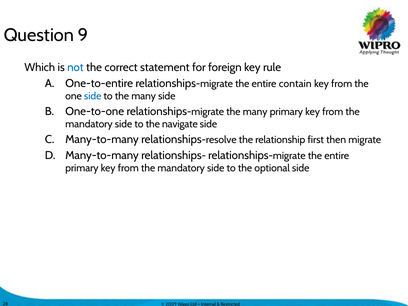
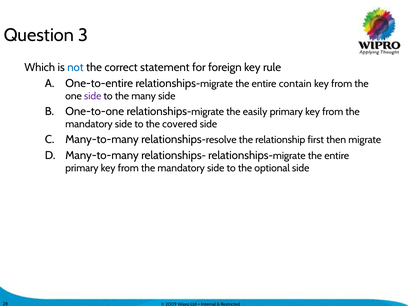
9: 9 -> 3
side at (93, 96) colour: blue -> purple
relationships-migrate the many: many -> easily
navigate: navigate -> covered
